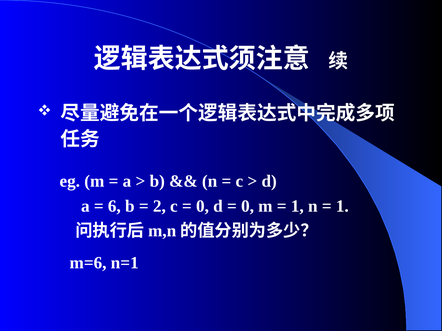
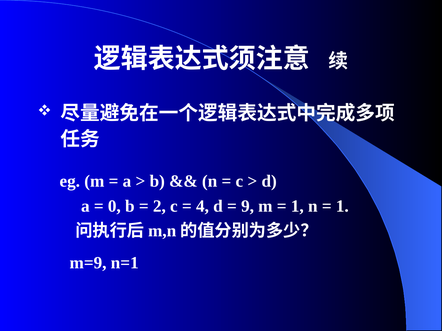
6: 6 -> 0
0 at (202, 206): 0 -> 4
0 at (248, 206): 0 -> 9
m=6: m=6 -> m=9
